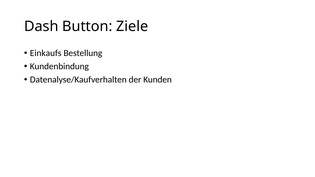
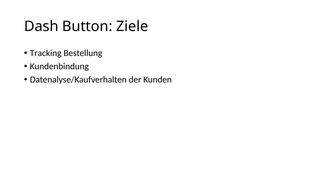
Einkaufs: Einkaufs -> Tracking
